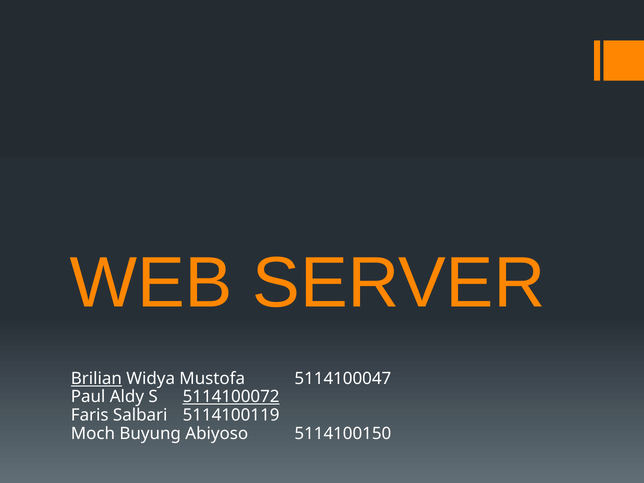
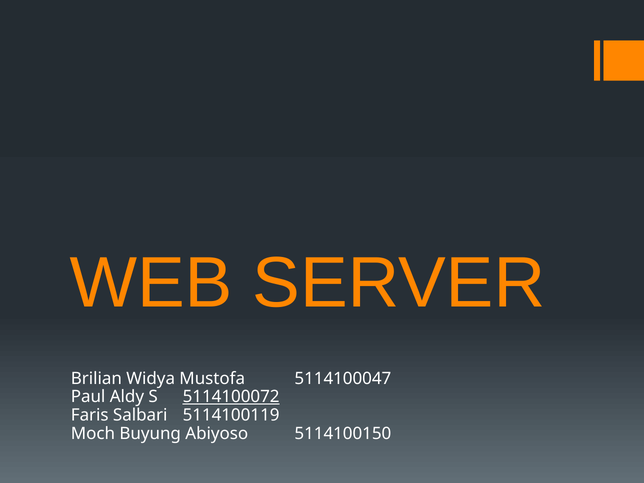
Brilian underline: present -> none
